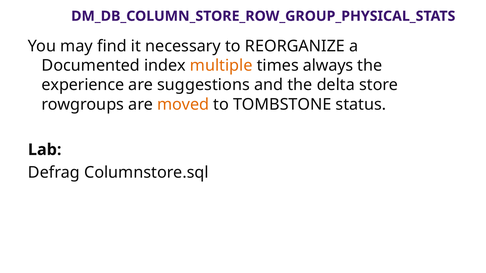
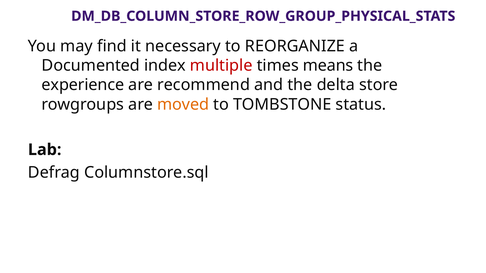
multiple colour: orange -> red
always: always -> means
suggestions: suggestions -> recommend
